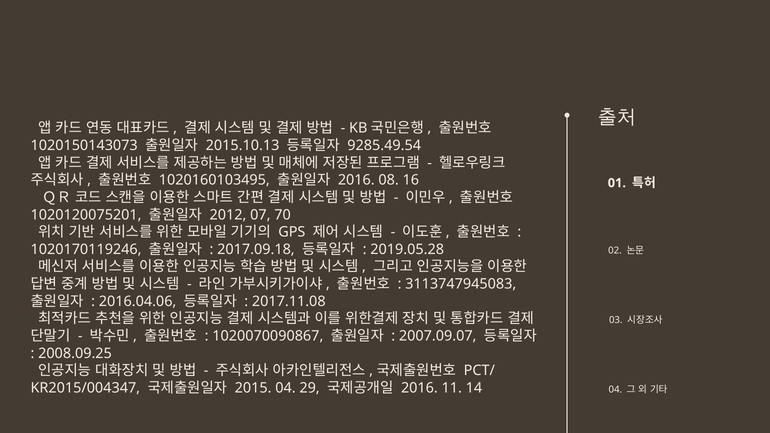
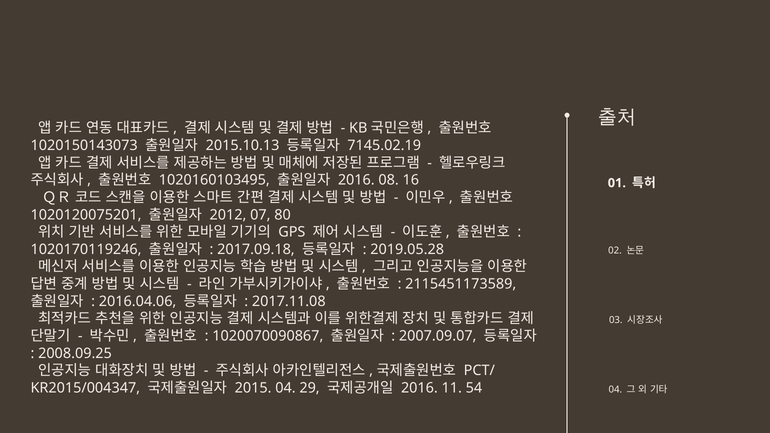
9285.49.54: 9285.49.54 -> 7145.02.19
70: 70 -> 80
3113747945083: 3113747945083 -> 2115451173589
14: 14 -> 54
